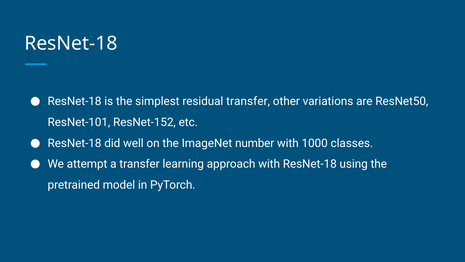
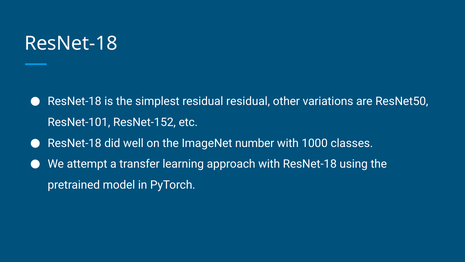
residual transfer: transfer -> residual
